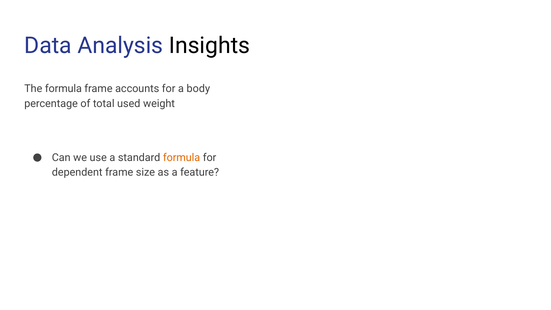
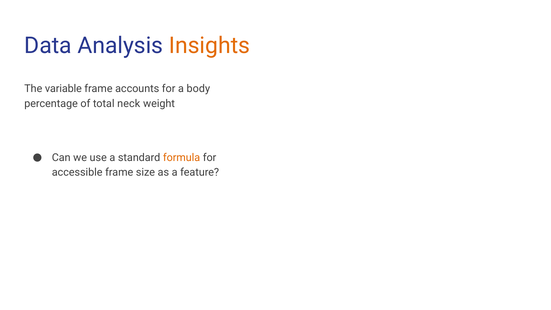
Insights colour: black -> orange
The formula: formula -> variable
used: used -> neck
dependent: dependent -> accessible
